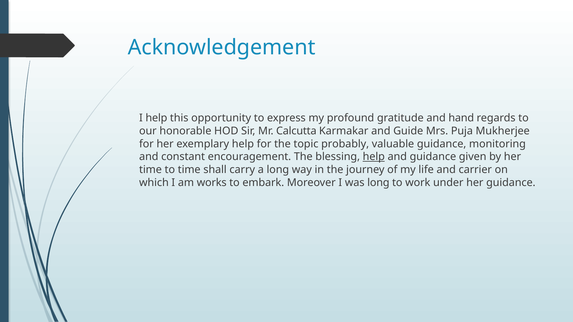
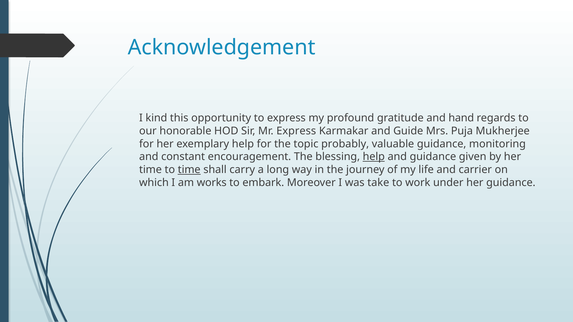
I help: help -> kind
Mr Calcutta: Calcutta -> Express
time at (189, 170) underline: none -> present
was long: long -> take
